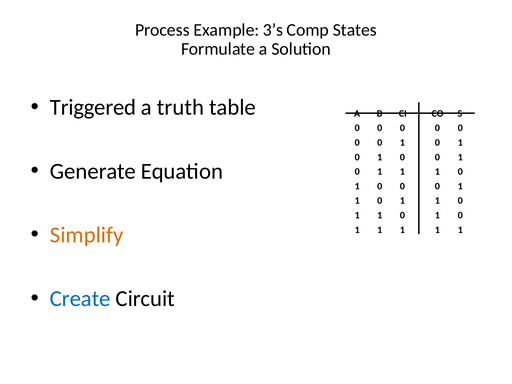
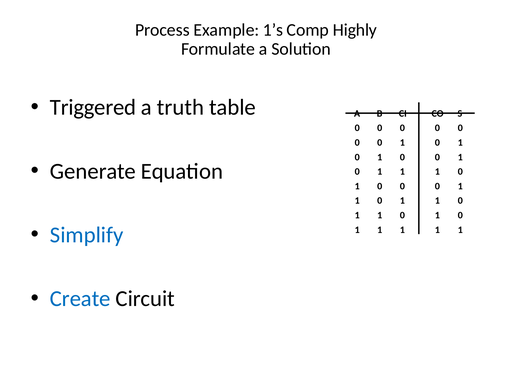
3’s: 3’s -> 1’s
States: States -> Highly
Simplify colour: orange -> blue
